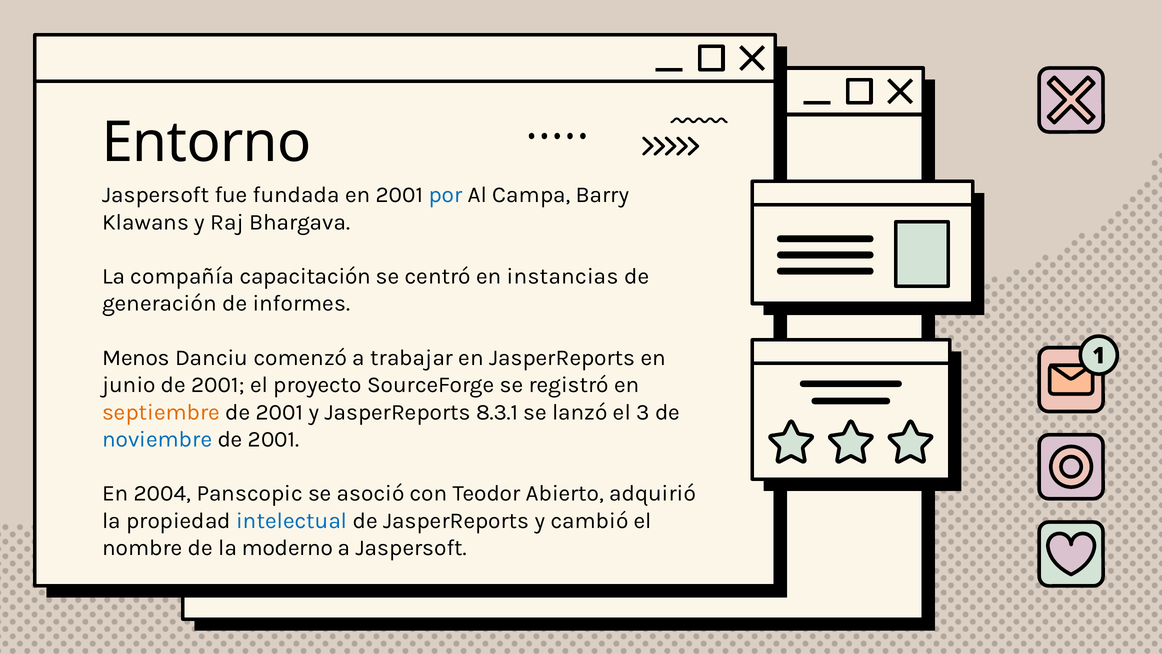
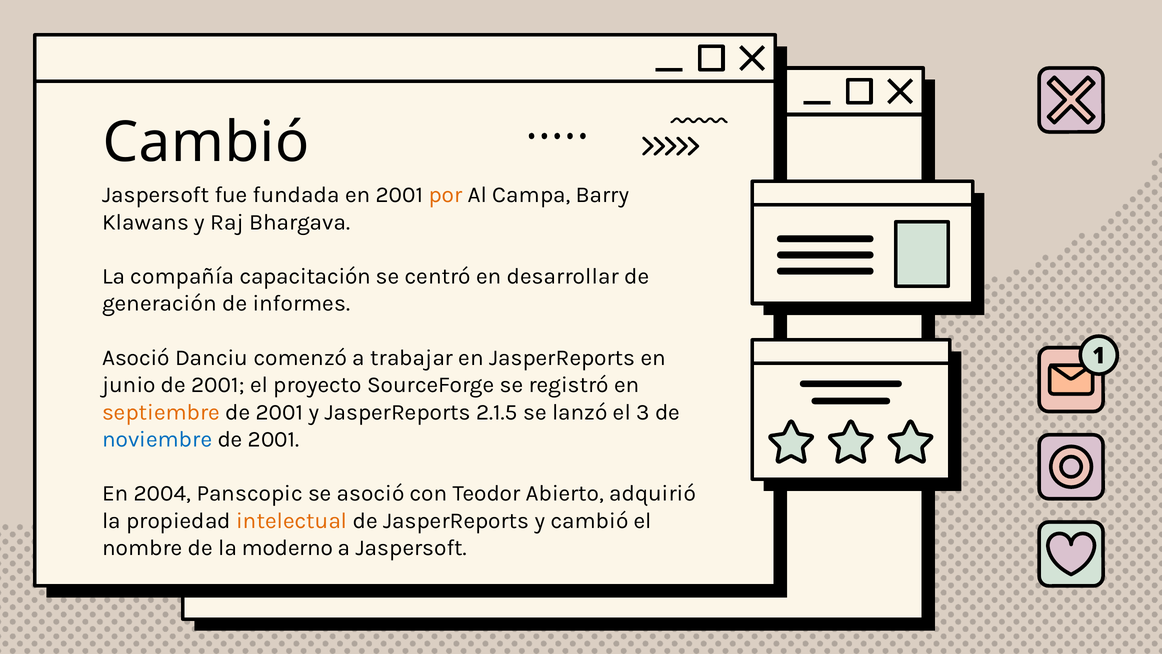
Entorno at (206, 142): Entorno -> Cambió
por colour: blue -> orange
instancias: instancias -> desarrollar
Menos at (136, 358): Menos -> Asoció
8.3.1: 8.3.1 -> 2.1.5
intelectual colour: blue -> orange
